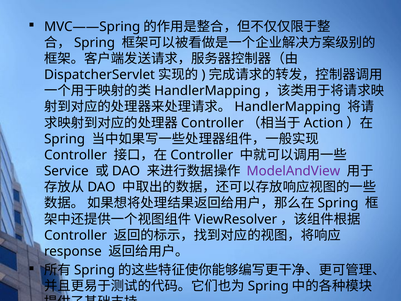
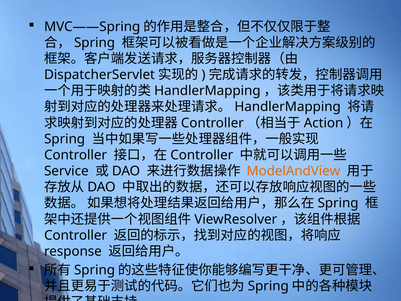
ModelAndView colour: purple -> orange
